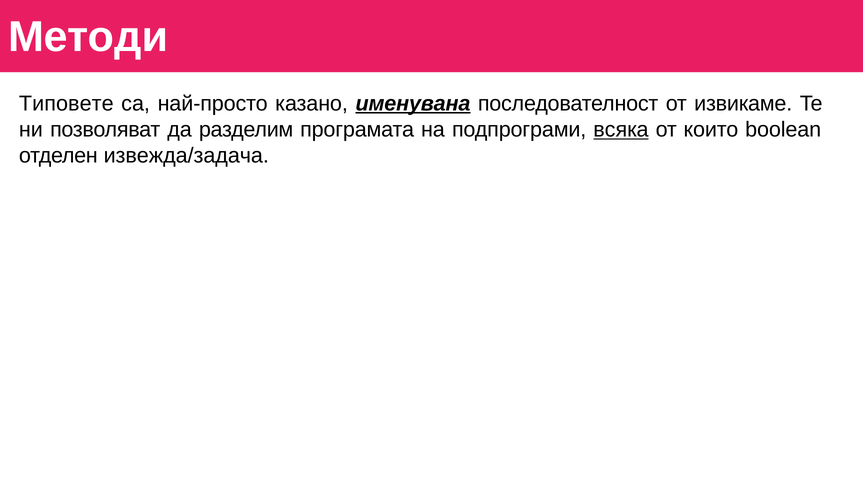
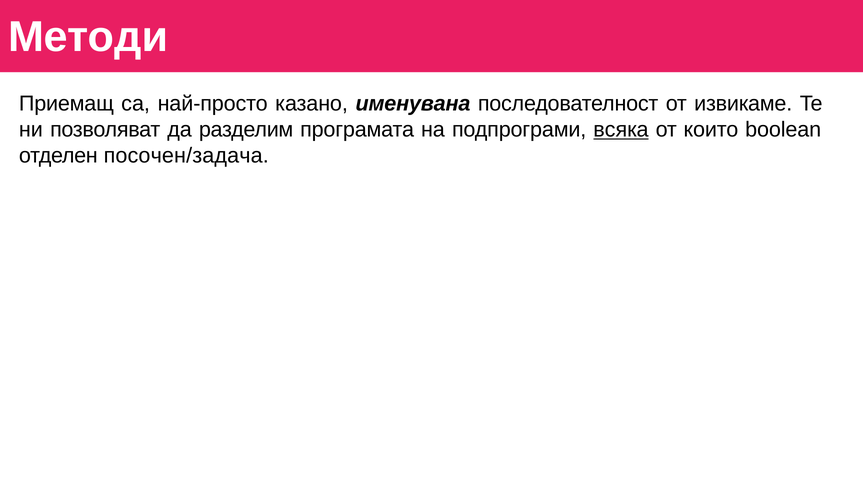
Типовете: Типовете -> Приемащ
именувана underline: present -> none
извежда/задача: извежда/задача -> посочен/задача
